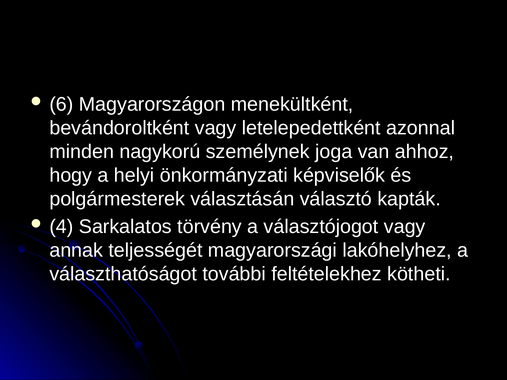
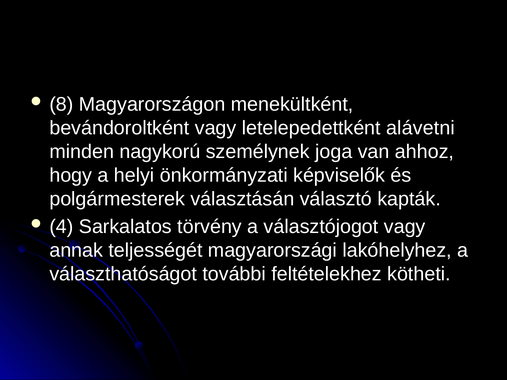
6: 6 -> 8
azonnal: azonnal -> alávetni
